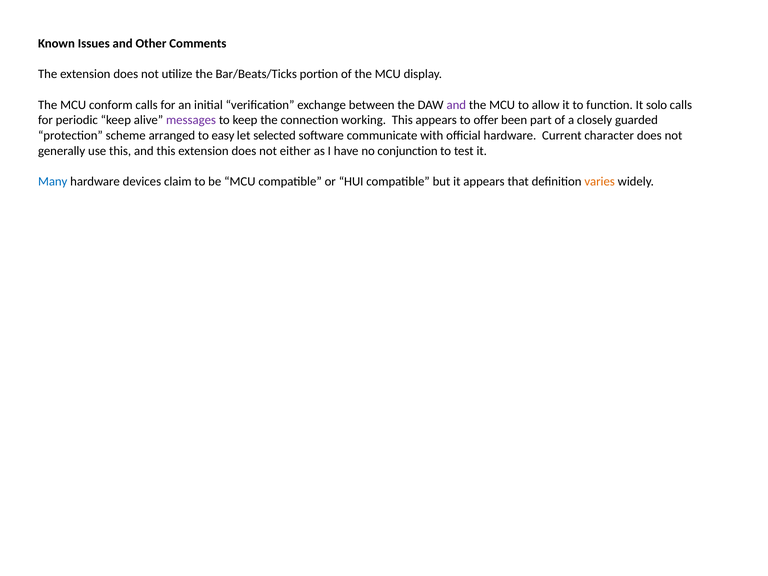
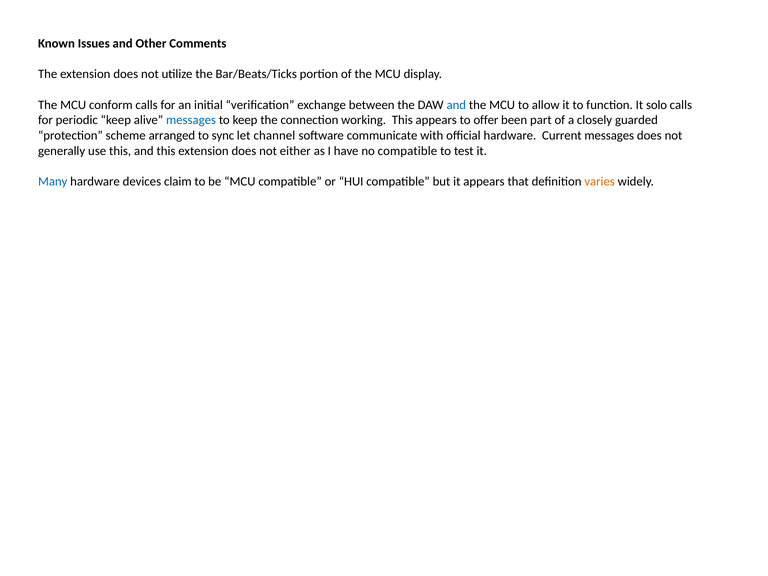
and at (456, 105) colour: purple -> blue
messages at (191, 120) colour: purple -> blue
easy: easy -> sync
selected: selected -> channel
Current character: character -> messages
no conjunction: conjunction -> compatible
